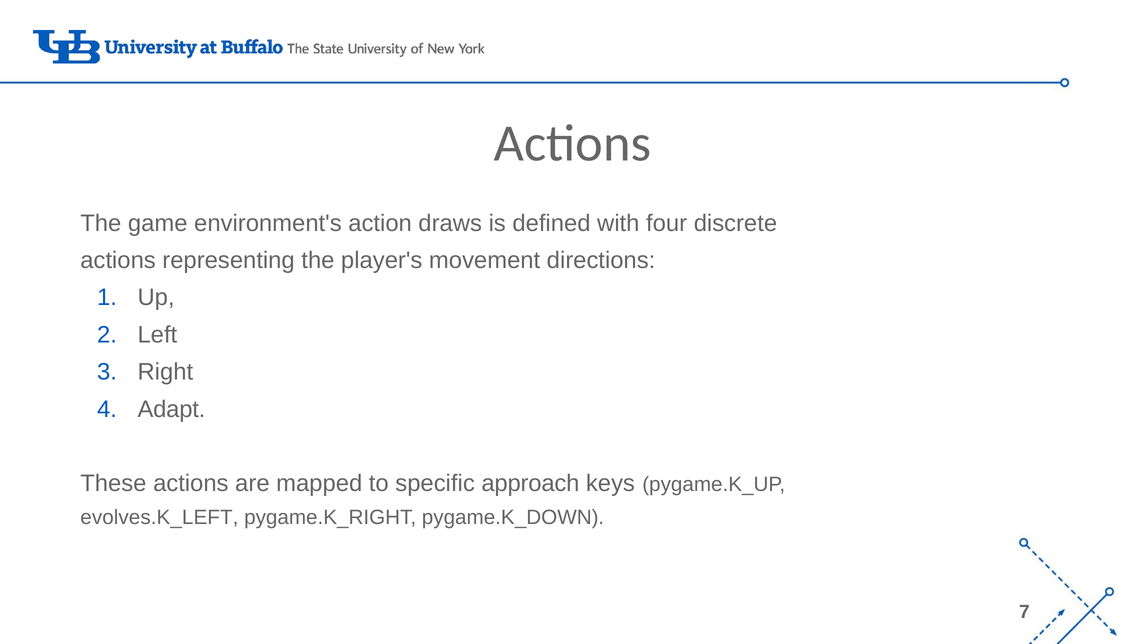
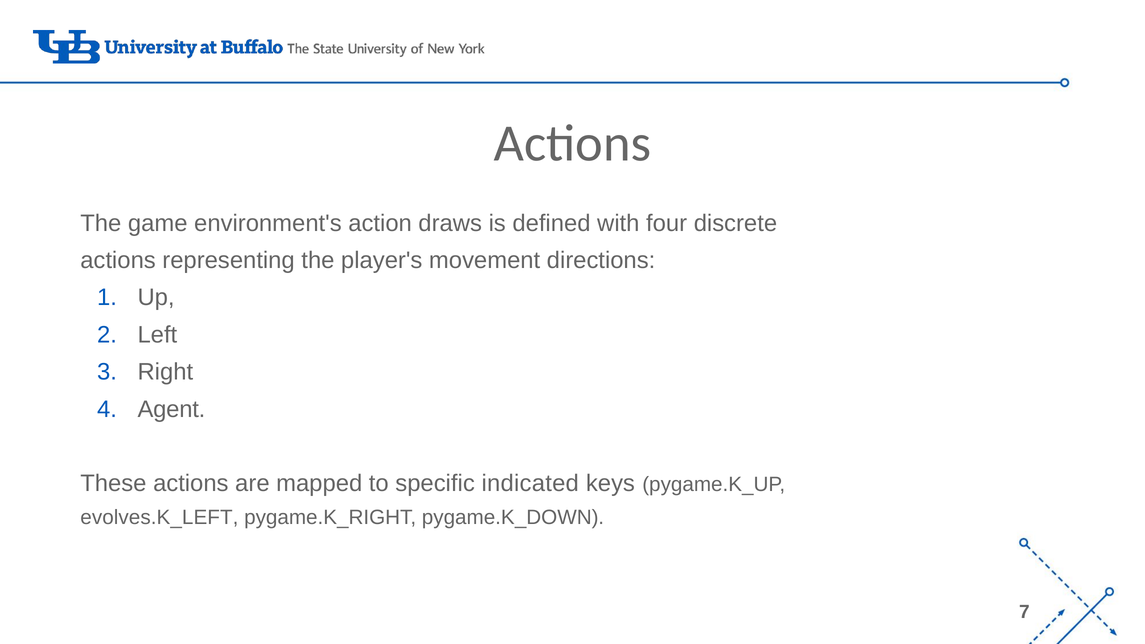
Adapt: Adapt -> Agent
approach: approach -> indicated
